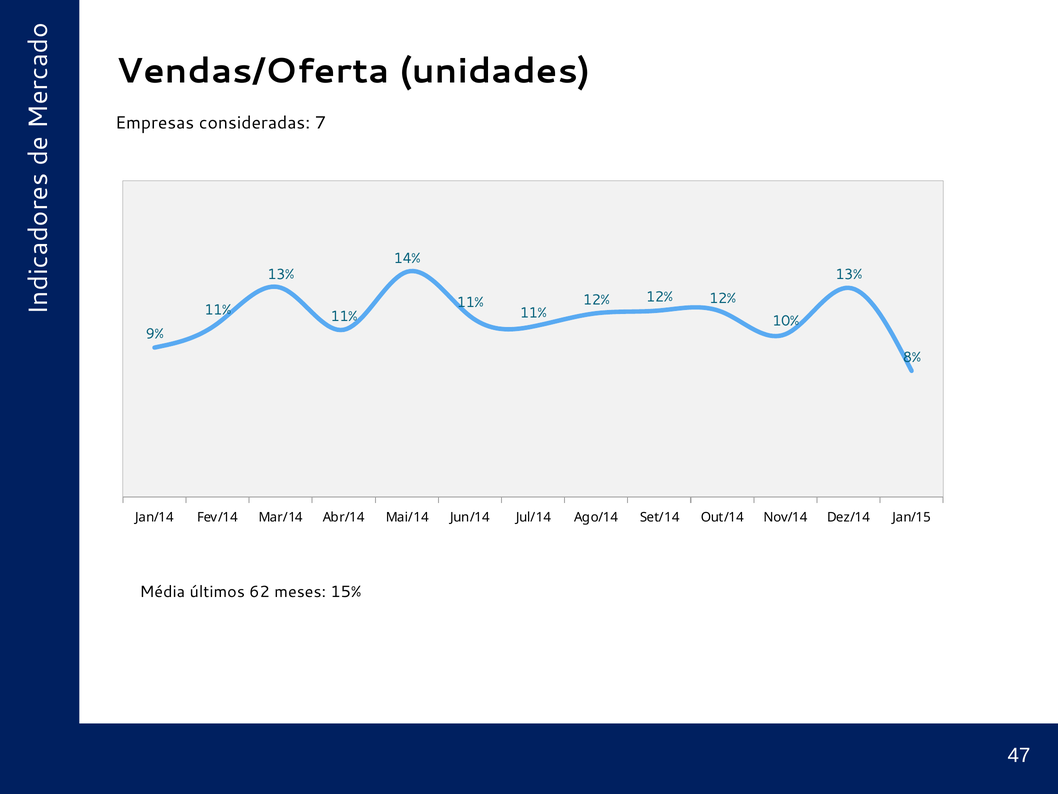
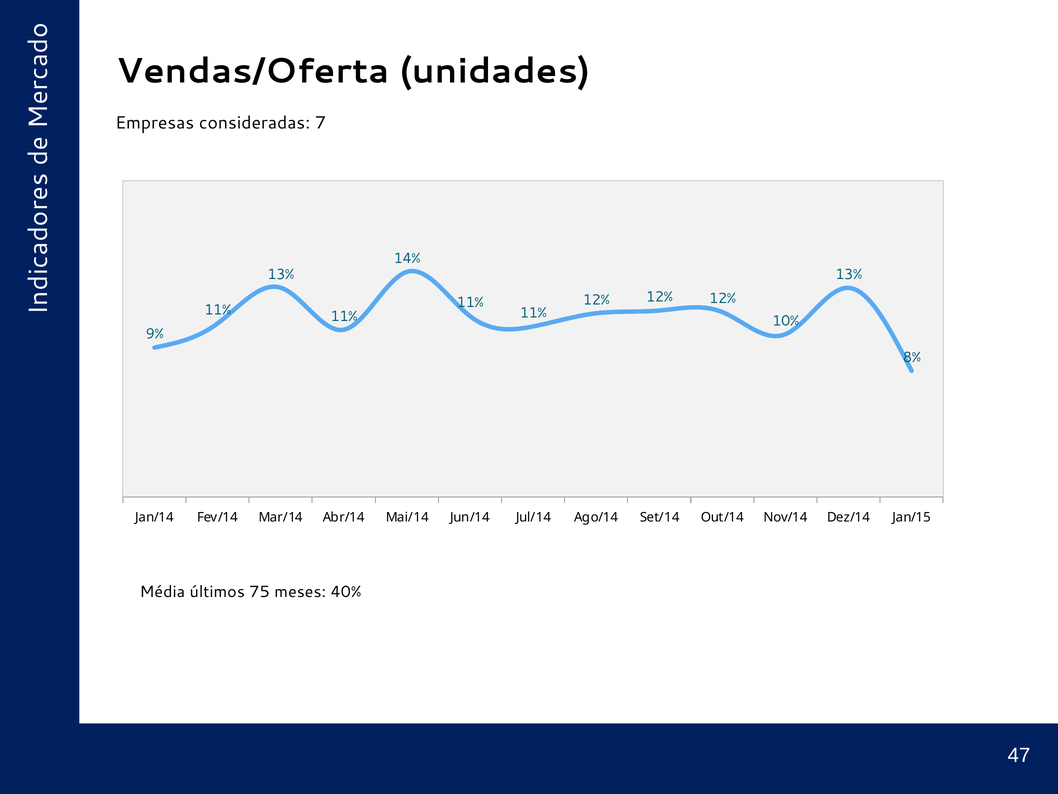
62: 62 -> 75
15%: 15% -> 40%
